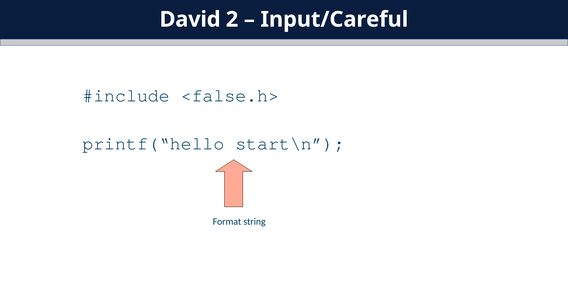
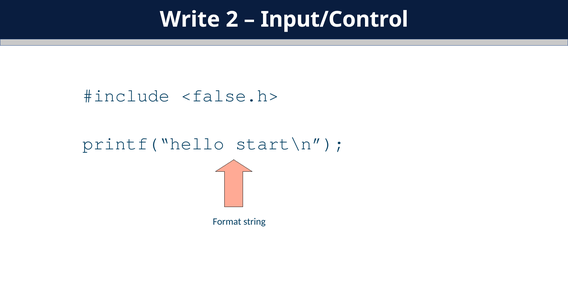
David: David -> Write
Input/Careful: Input/Careful -> Input/Control
